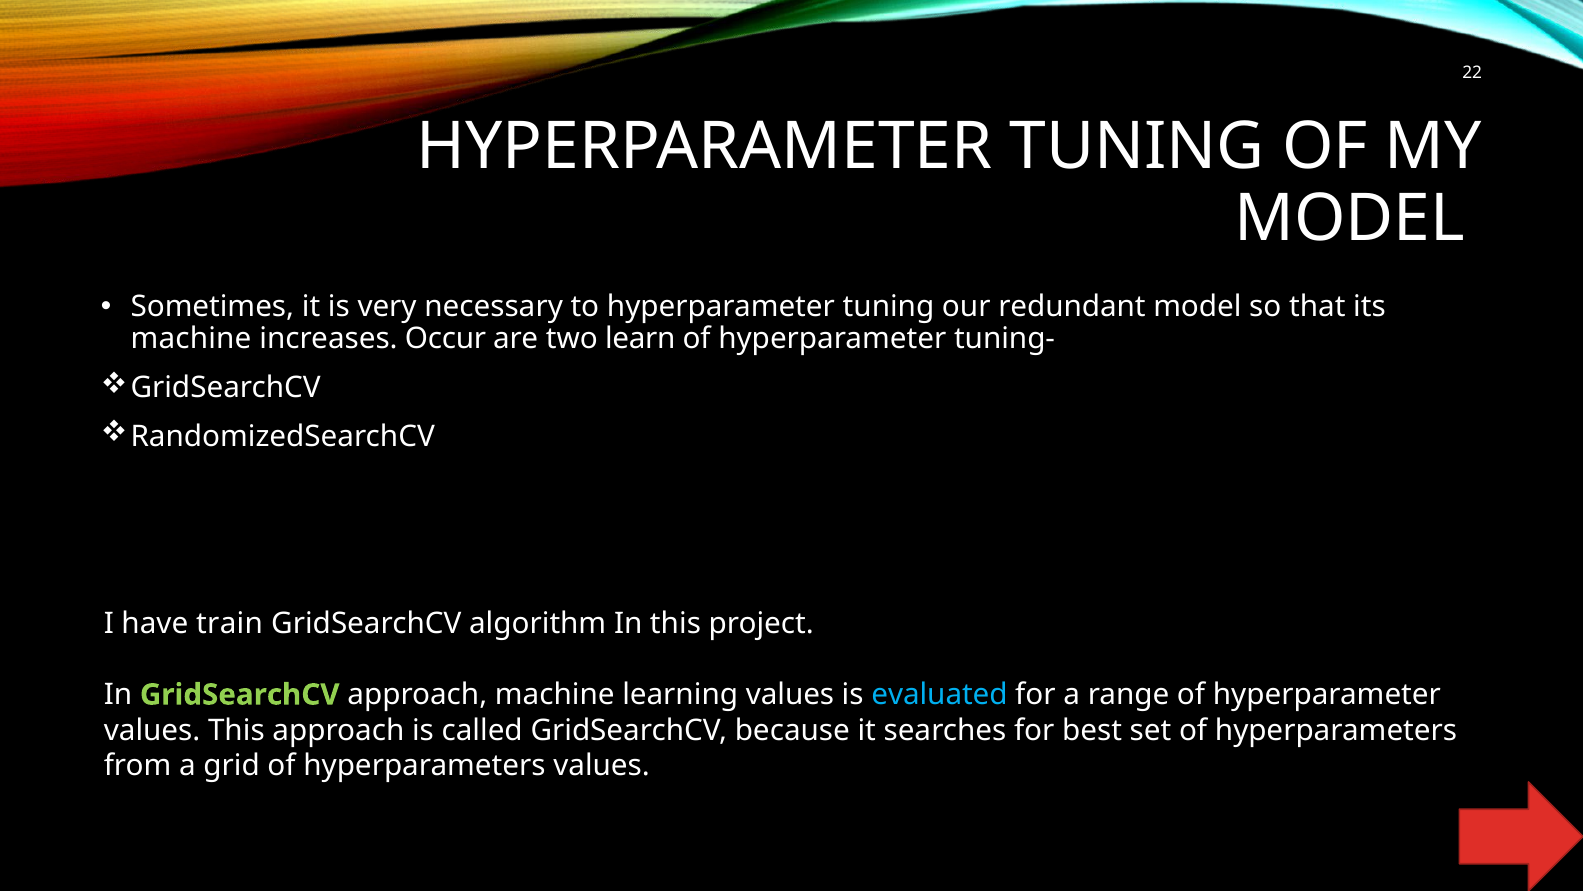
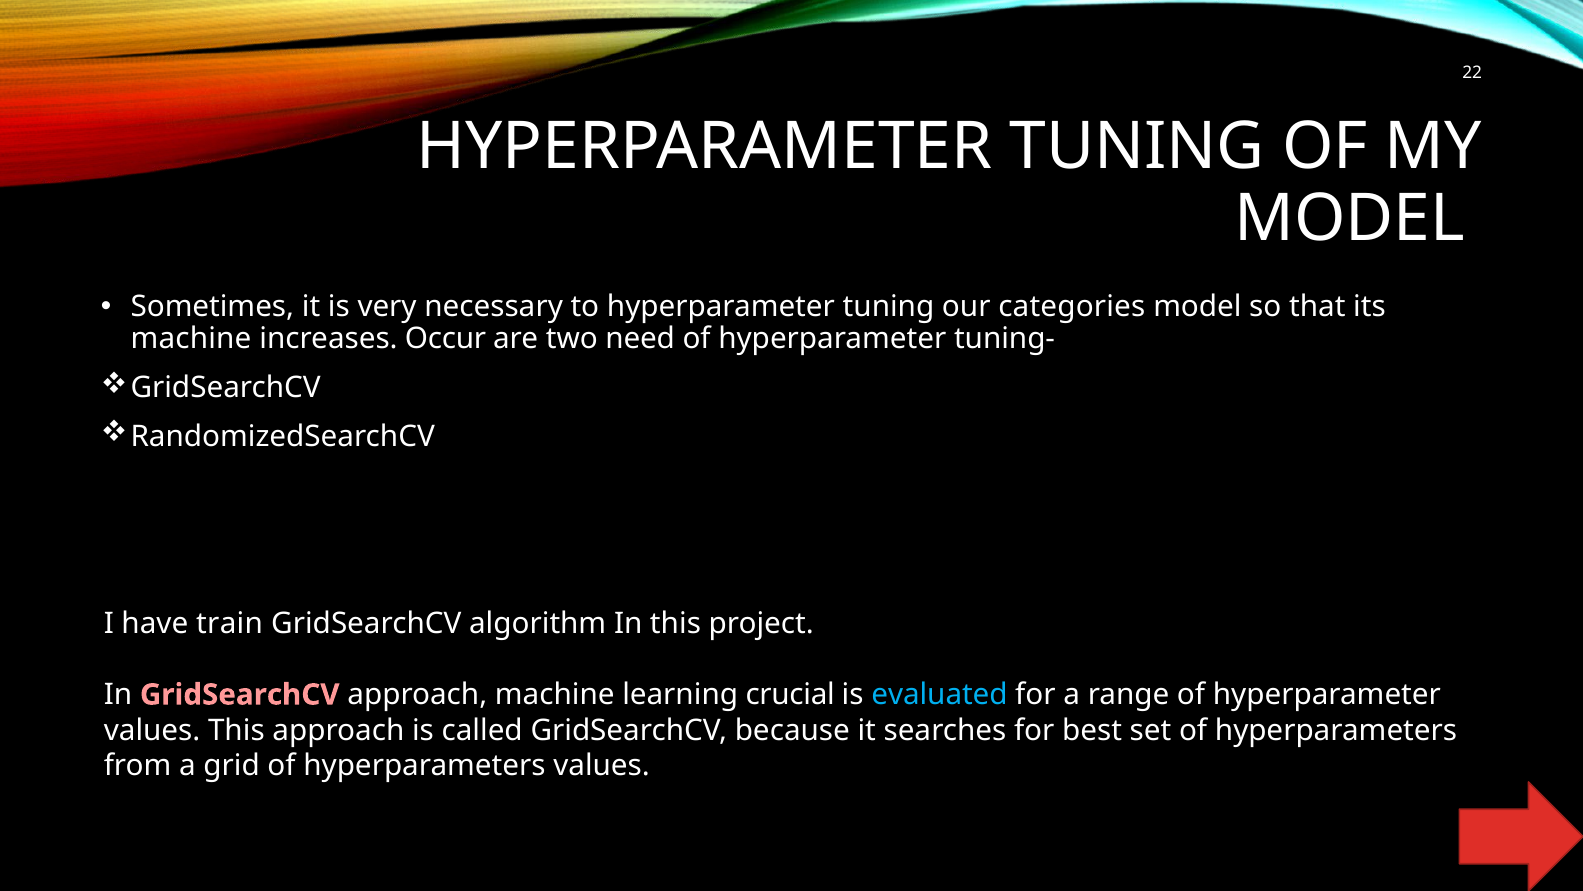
redundant: redundant -> categories
learn: learn -> need
GridSearchCV at (240, 694) colour: light green -> pink
learning values: values -> crucial
